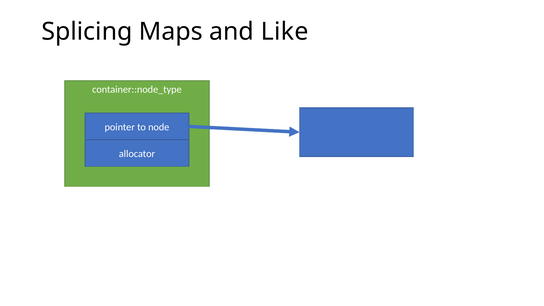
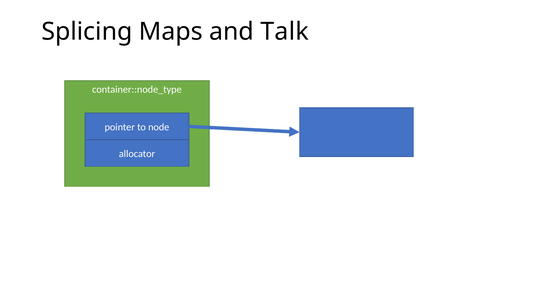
Like: Like -> Talk
